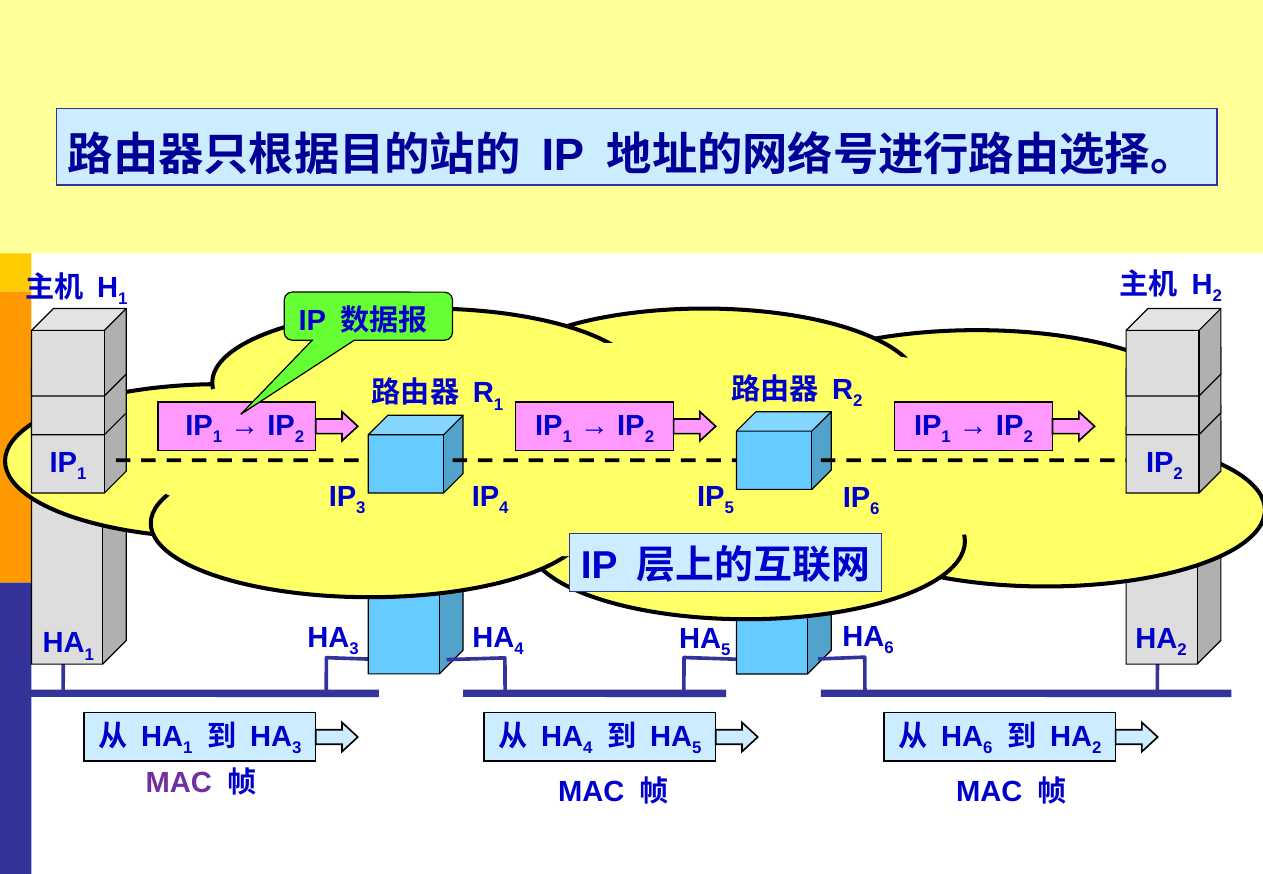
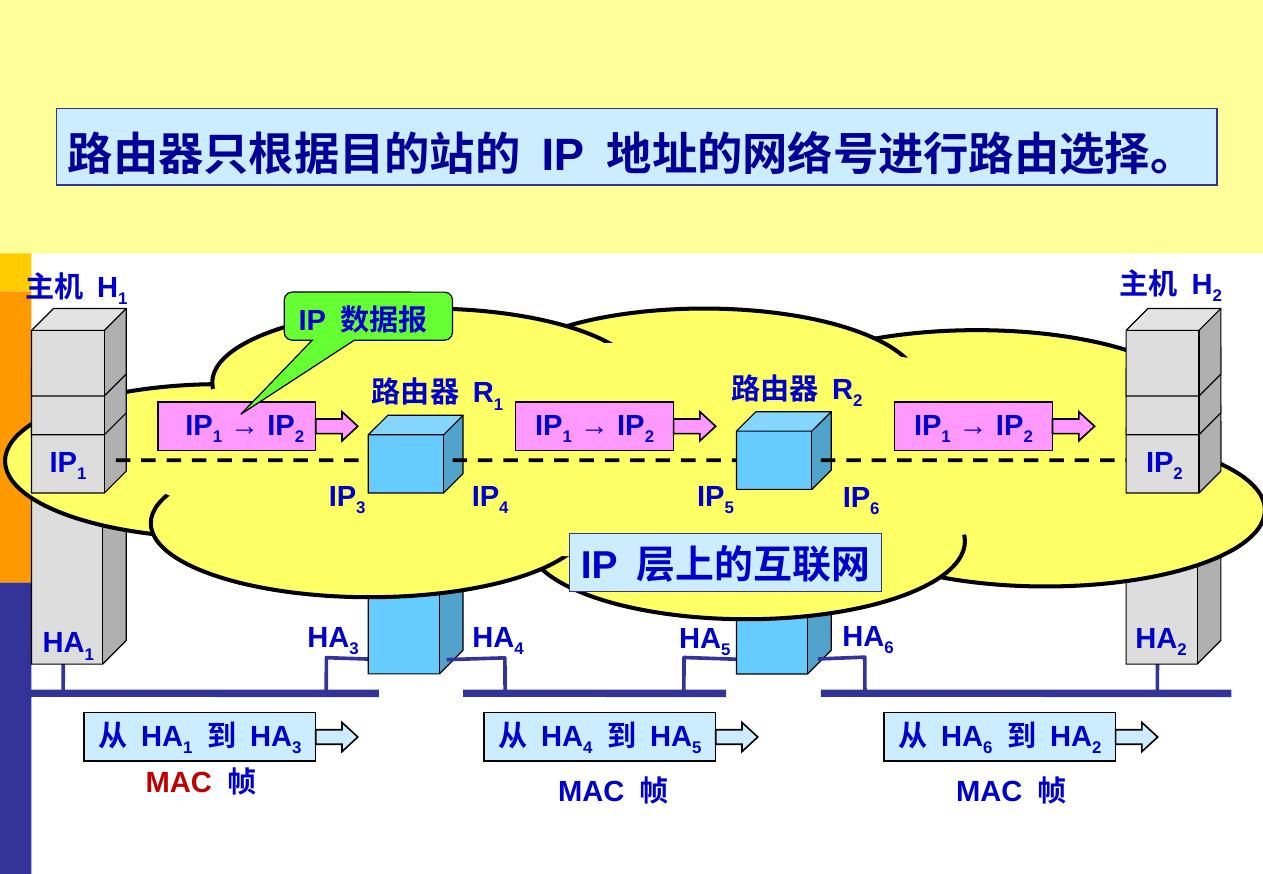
MAC at (179, 784) colour: purple -> red
